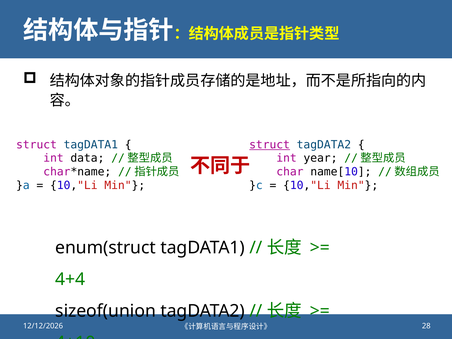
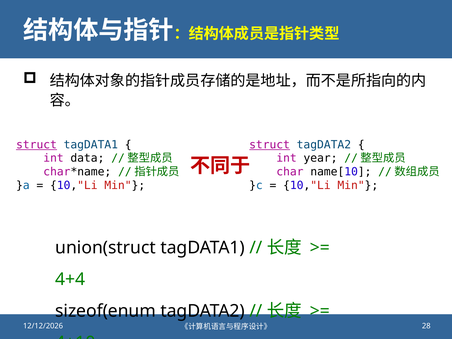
struct at (37, 145) underline: none -> present
enum(struct: enum(struct -> union(struct
sizeof(union: sizeof(union -> sizeof(enum
